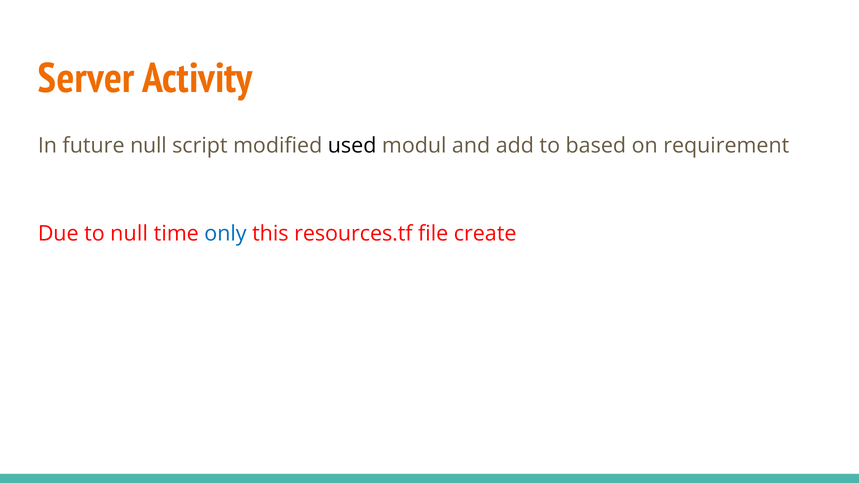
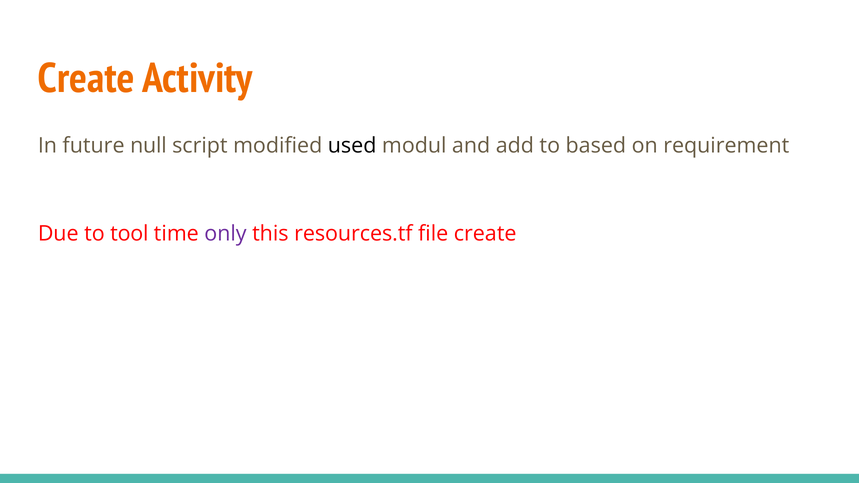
Server at (86, 78): Server -> Create
to null: null -> tool
only colour: blue -> purple
